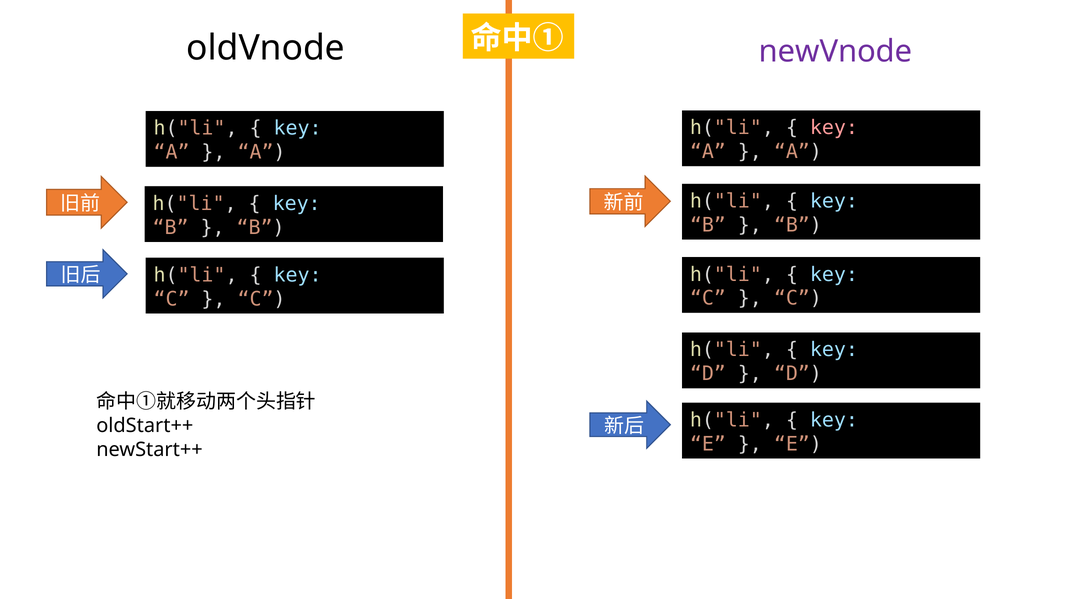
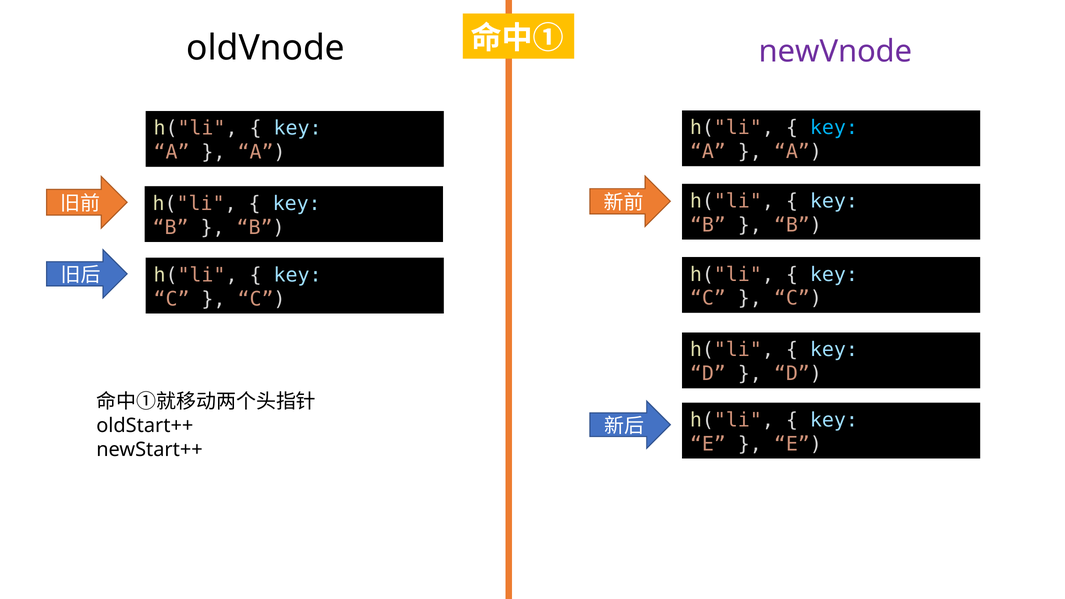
key at (834, 128) colour: pink -> light blue
